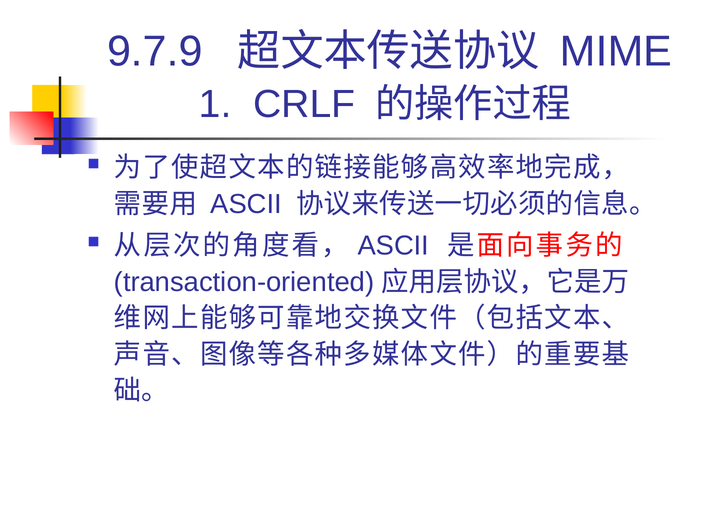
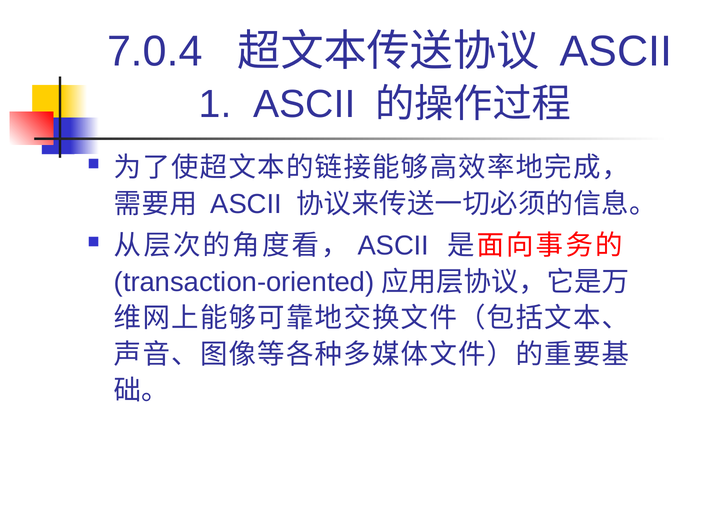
9.7.9: 9.7.9 -> 7.0.4
MIME at (616, 51): MIME -> ASCII
1 CRLF: CRLF -> ASCII
